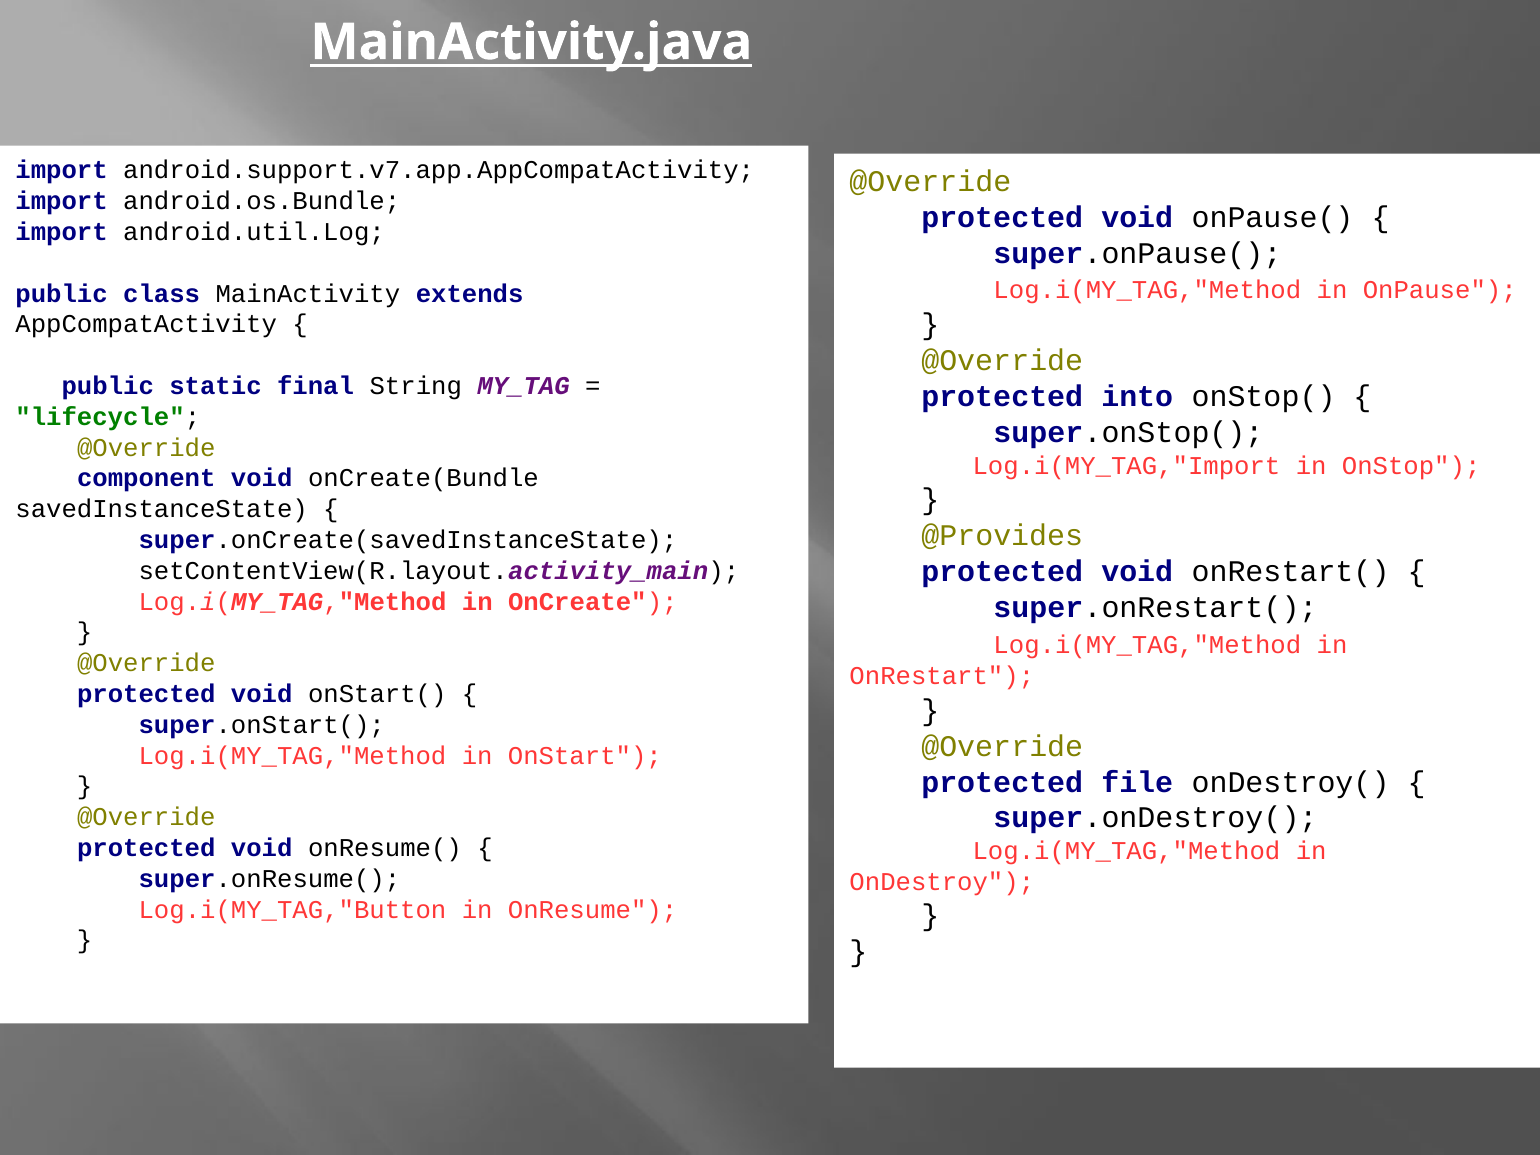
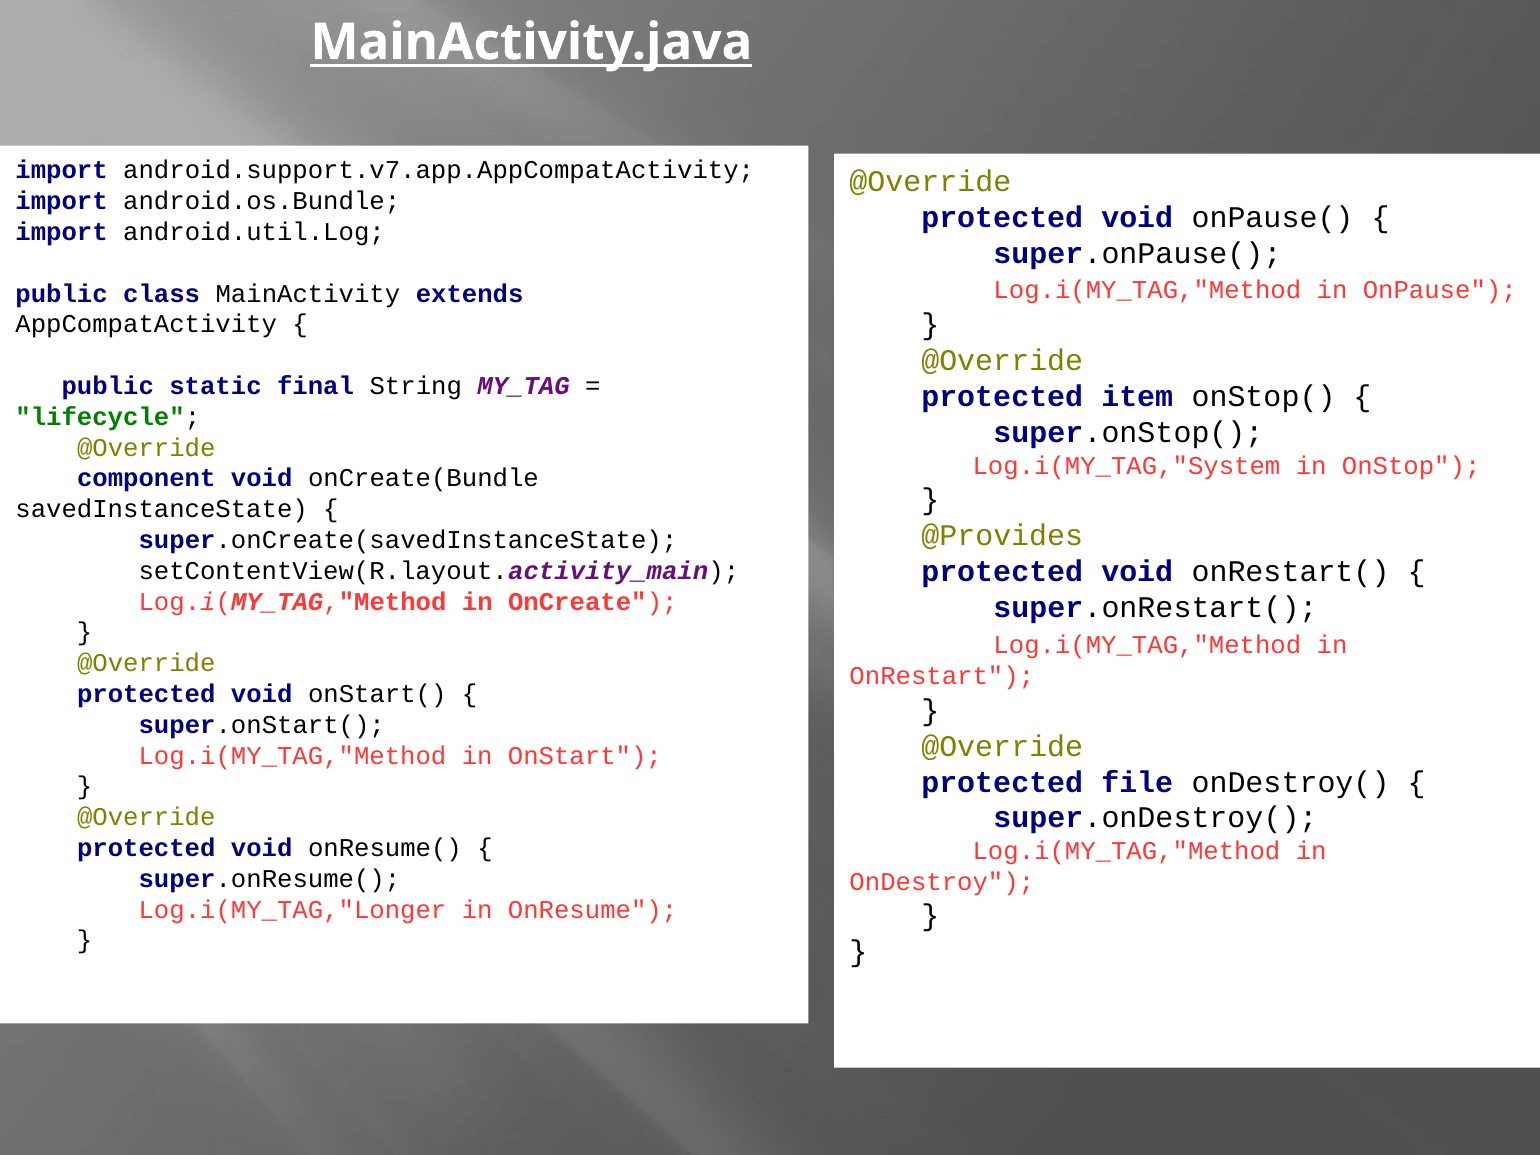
into: into -> item
Log.i(MY_TAG,"Import: Log.i(MY_TAG,"Import -> Log.i(MY_TAG,"System
Log.i(MY_TAG,"Button: Log.i(MY_TAG,"Button -> Log.i(MY_TAG,"Longer
